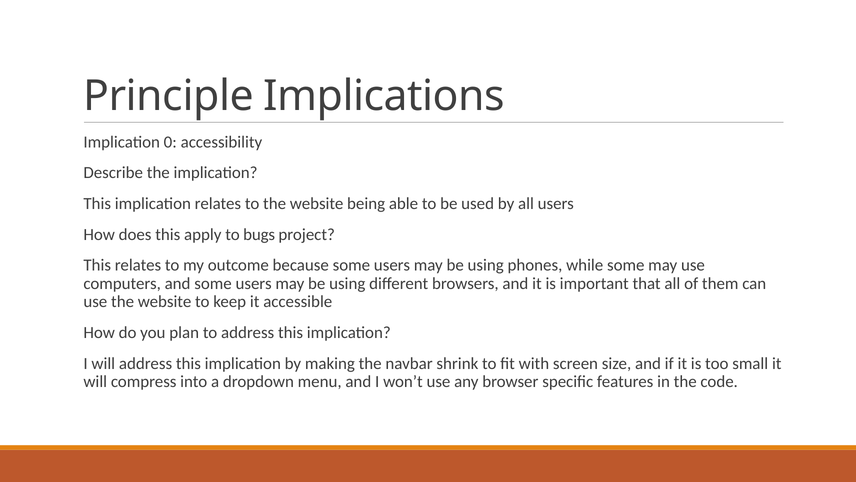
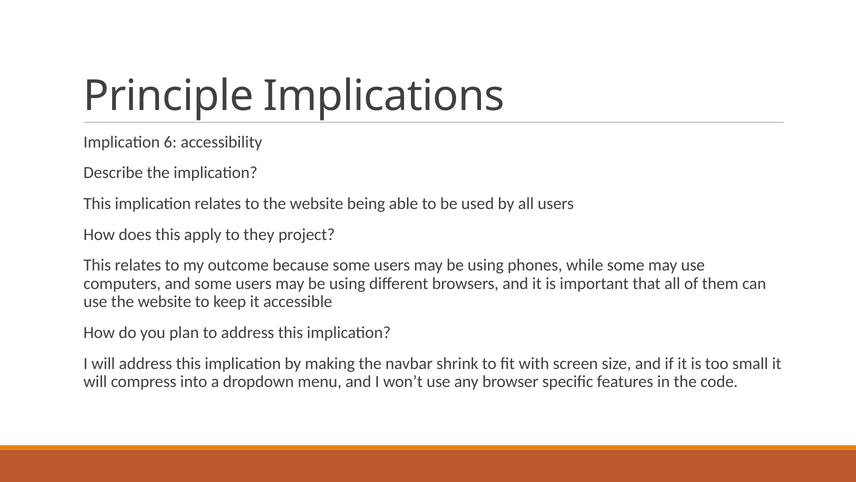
0: 0 -> 6
bugs: bugs -> they
